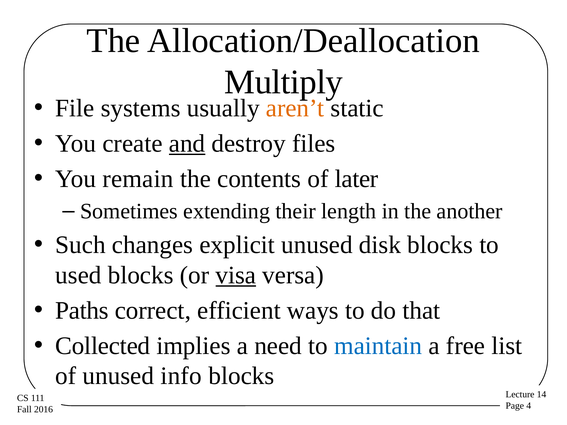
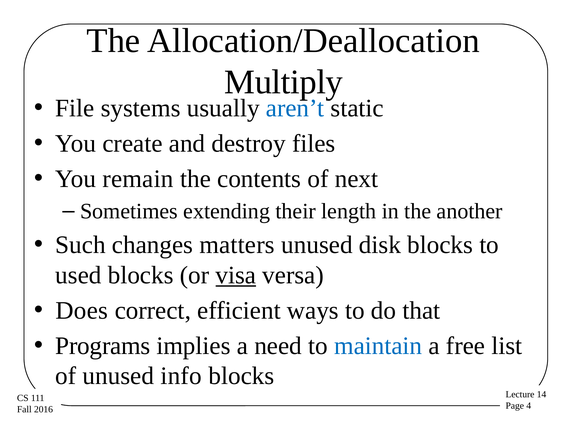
aren’t colour: orange -> blue
and underline: present -> none
later: later -> next
explicit: explicit -> matters
Paths: Paths -> Does
Collected: Collected -> Programs
